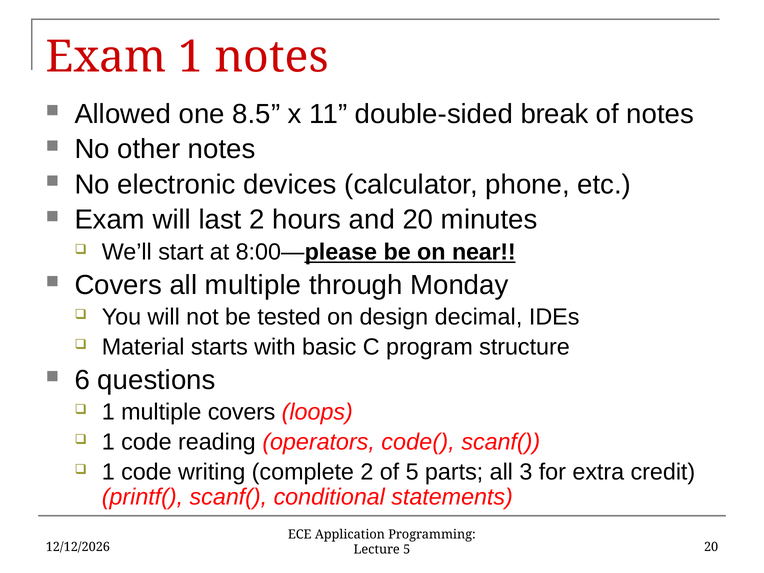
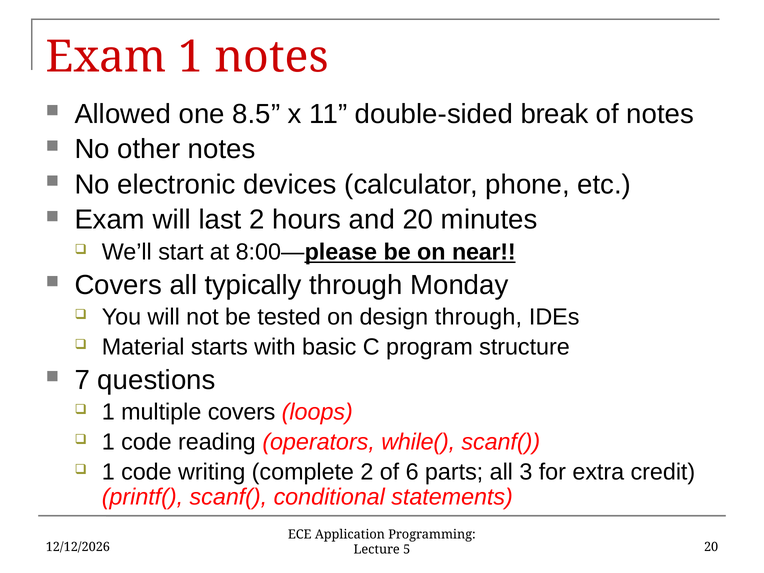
all multiple: multiple -> typically
design decimal: decimal -> through
6: 6 -> 7
code(: code( -> while(
of 5: 5 -> 6
